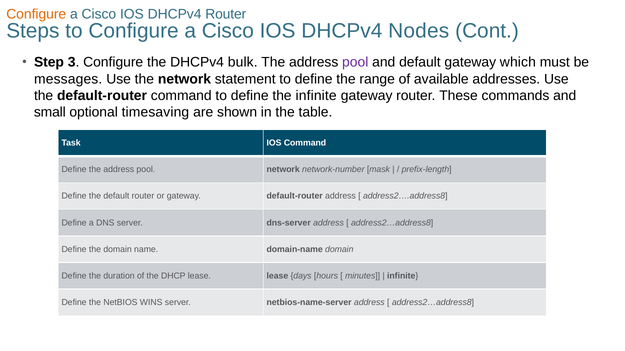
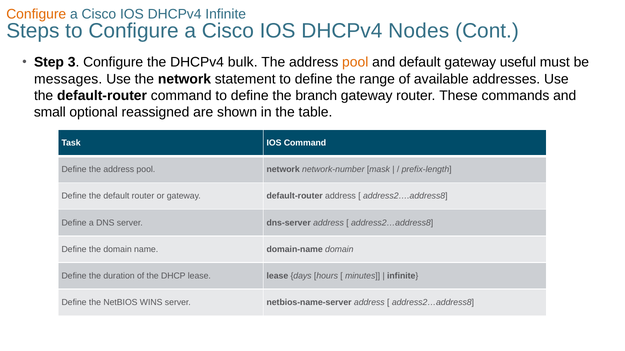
DHCPv4 Router: Router -> Infinite
pool at (355, 62) colour: purple -> orange
which: which -> useful
the infinite: infinite -> branch
timesaving: timesaving -> reassigned
